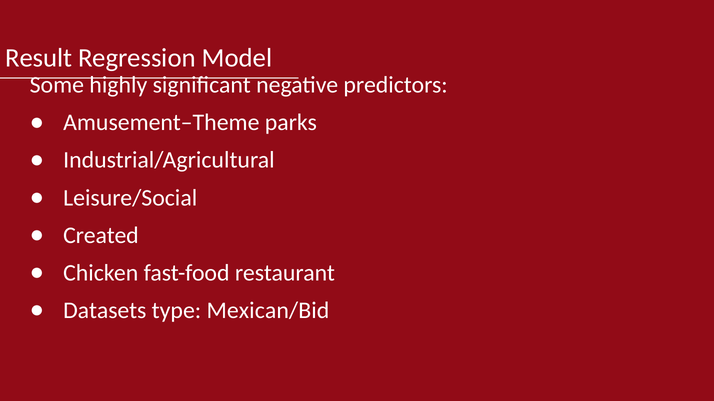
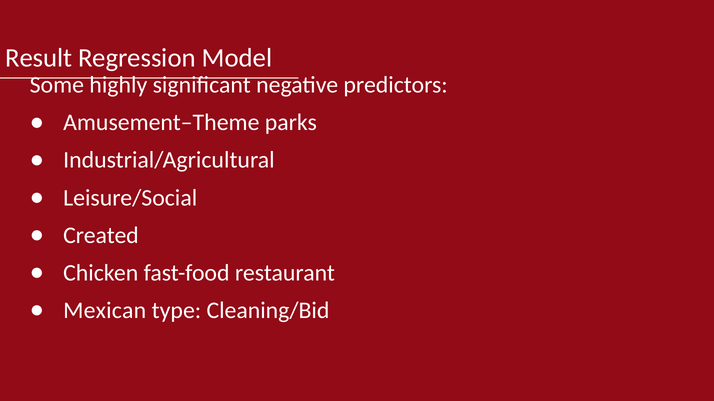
Datasets: Datasets -> Mexican
Mexican/Bid: Mexican/Bid -> Cleaning/Bid
